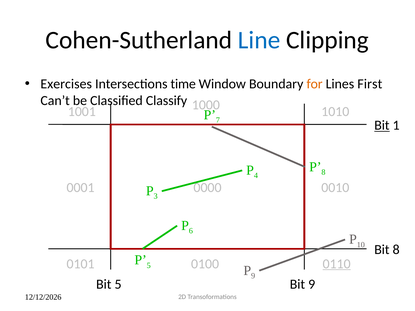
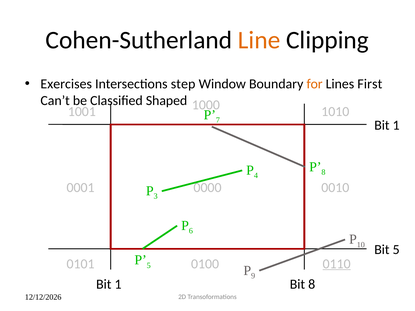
Line colour: blue -> orange
time: time -> step
Classify: Classify -> Shaped
Bit at (382, 125) underline: present -> none
Bit 8: 8 -> 5
5 at (118, 285): 5 -> 1
Bit 9: 9 -> 8
